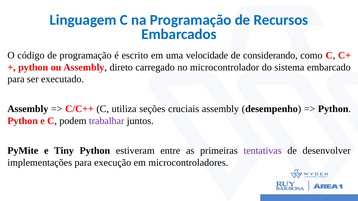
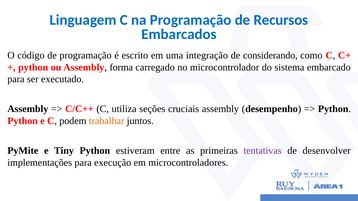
velocidade: velocidade -> integração
direto: direto -> forma
trabalhar colour: purple -> orange
